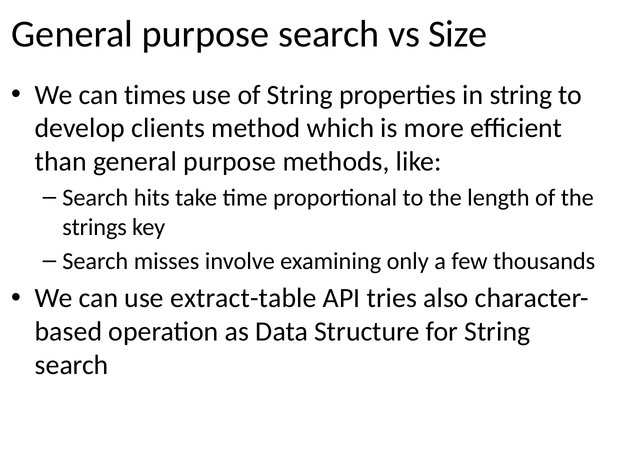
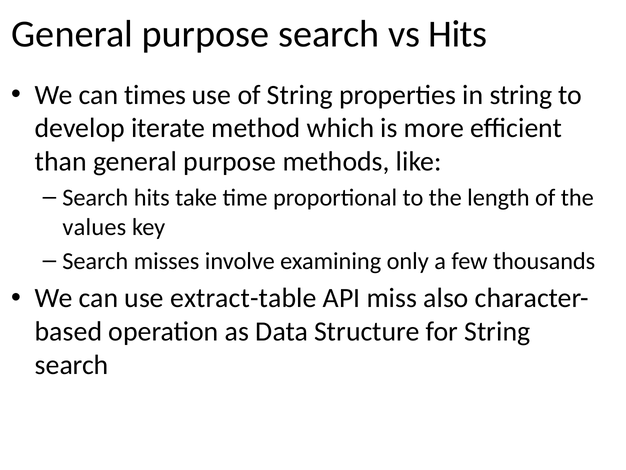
vs Size: Size -> Hits
clients: clients -> iterate
strings: strings -> values
tries: tries -> miss
